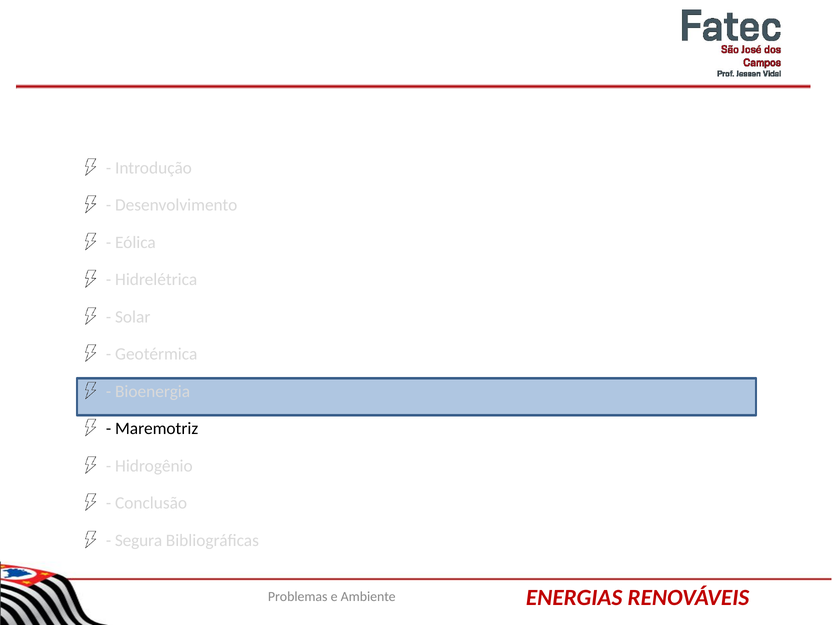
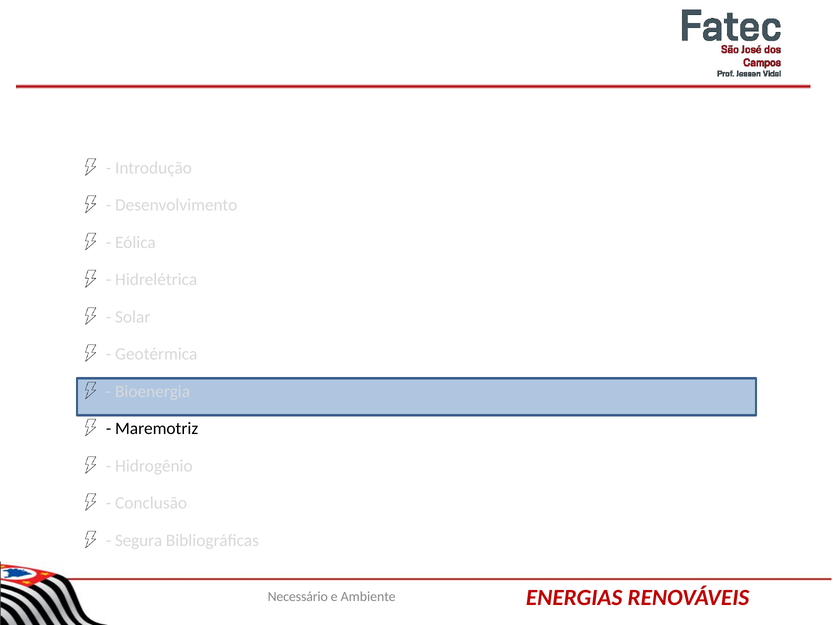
Problemas: Problemas -> Necessário
